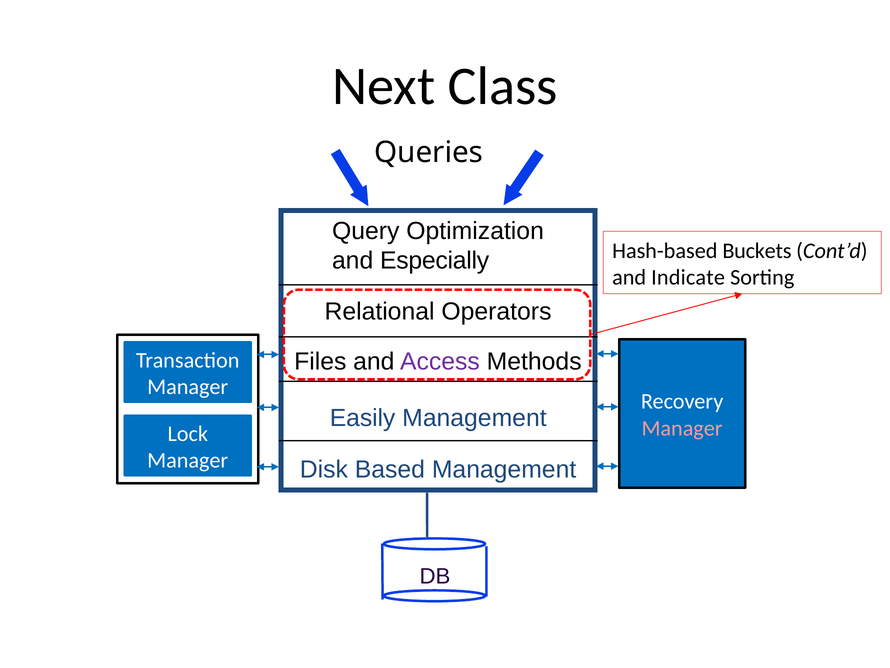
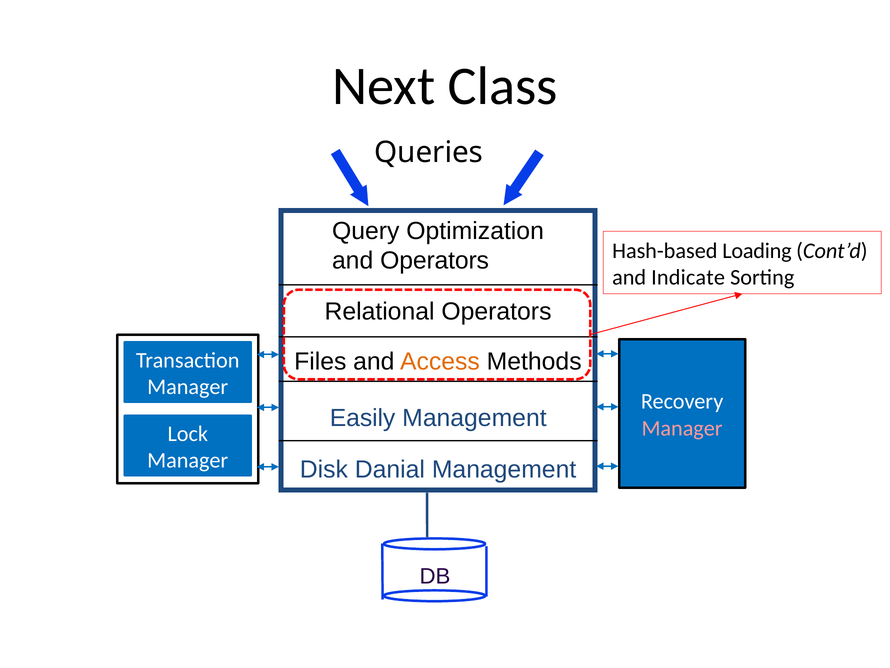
Buckets: Buckets -> Loading
and Especially: Especially -> Operators
Access colour: purple -> orange
Based: Based -> Danial
